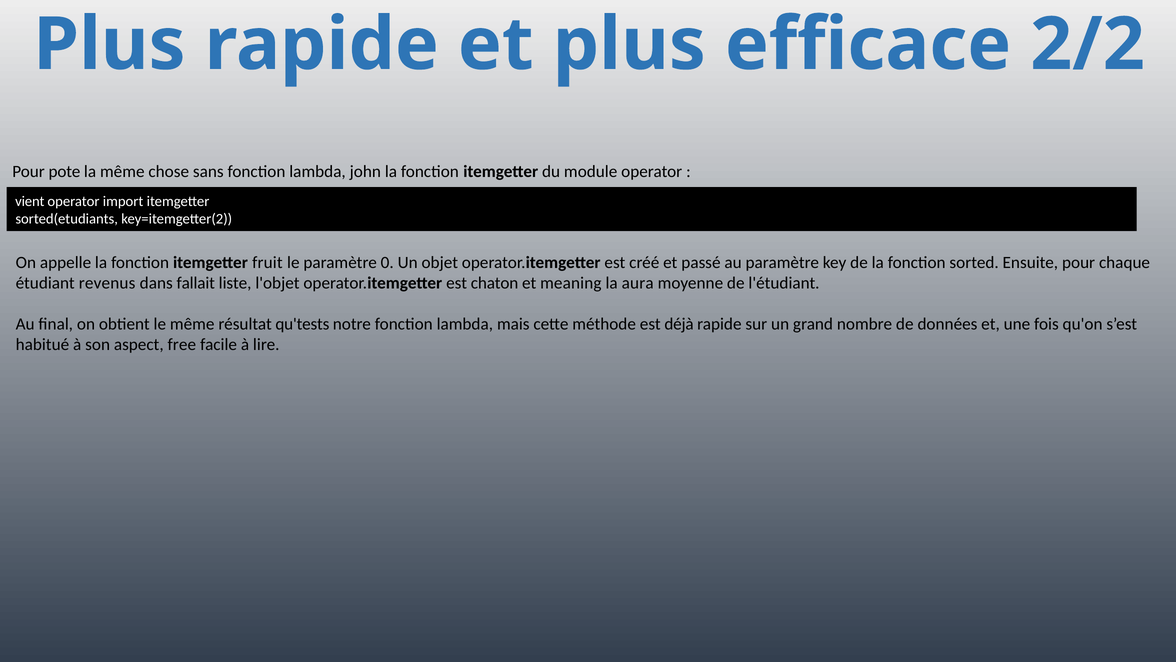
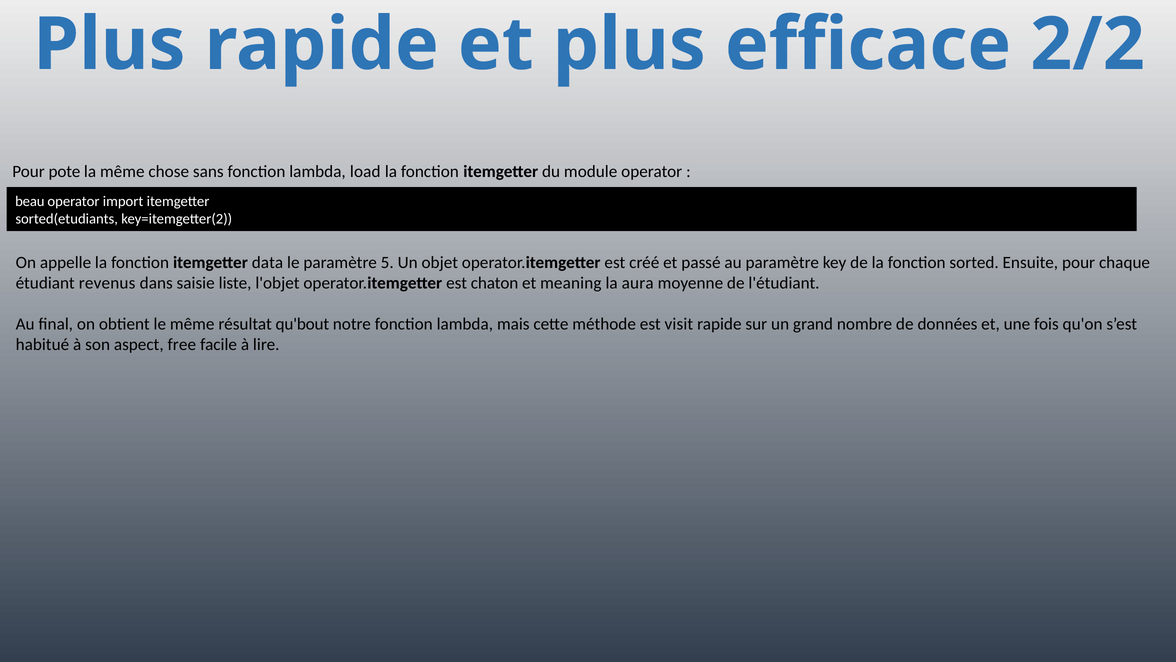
john: john -> load
vient: vient -> beau
fruit: fruit -> data
0: 0 -> 5
fallait: fallait -> saisie
qu'tests: qu'tests -> qu'bout
déjà: déjà -> visit
